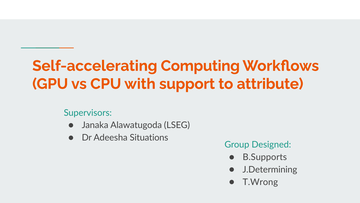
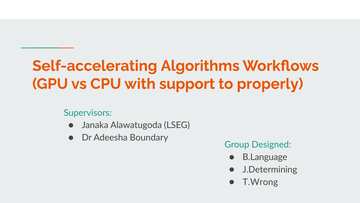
Computing: Computing -> Algorithms
attribute: attribute -> properly
Situations: Situations -> Boundary
B.Supports: B.Supports -> B.Language
